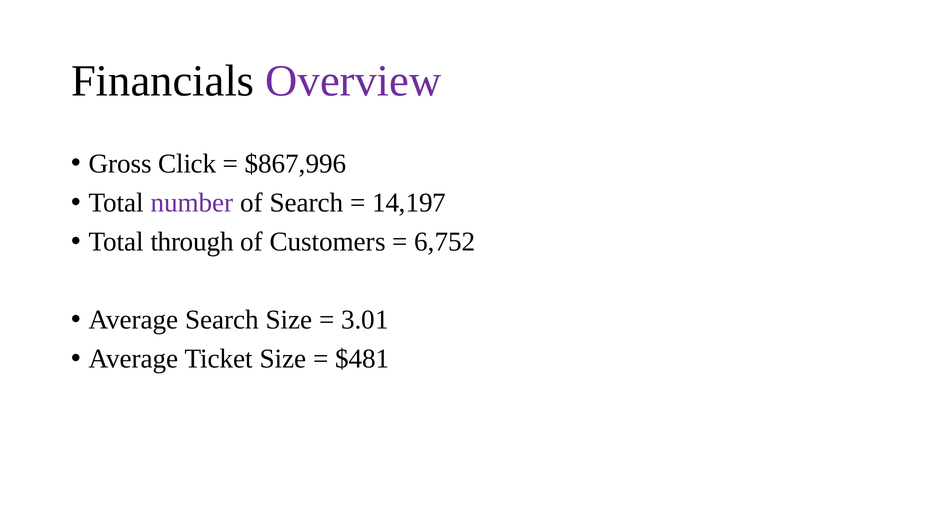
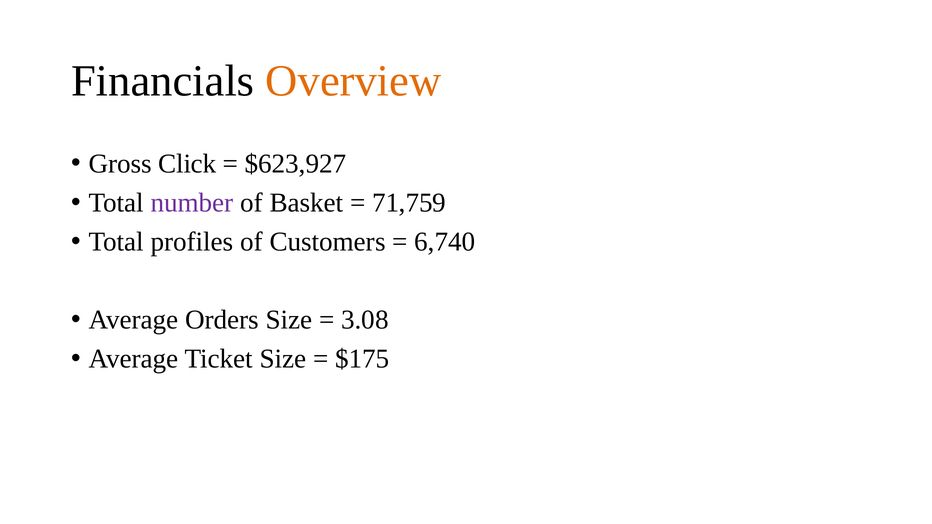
Overview colour: purple -> orange
$867,996: $867,996 -> $623,927
of Search: Search -> Basket
14,197: 14,197 -> 71,759
through: through -> profiles
6,752: 6,752 -> 6,740
Average Search: Search -> Orders
3.01: 3.01 -> 3.08
$481: $481 -> $175
